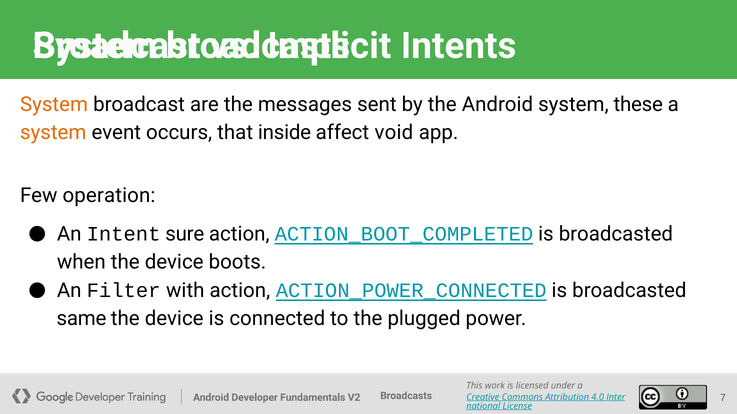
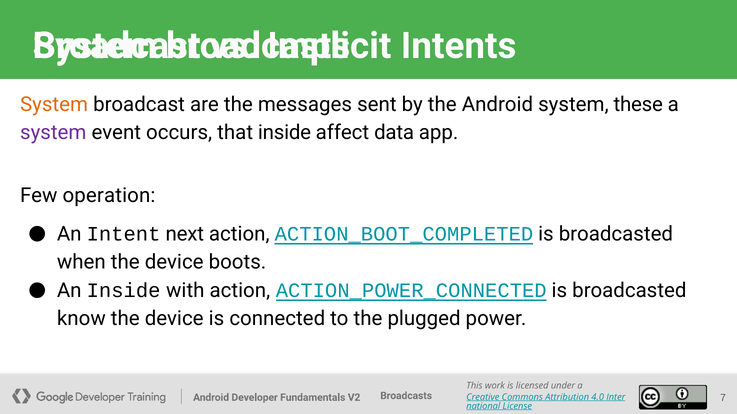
system at (53, 133) colour: orange -> purple
void: void -> data
sure: sure -> next
An Filter: Filter -> Inside
same: same -> know
